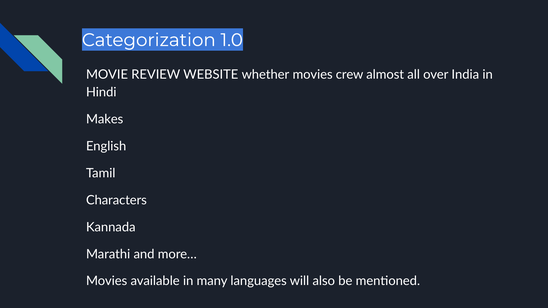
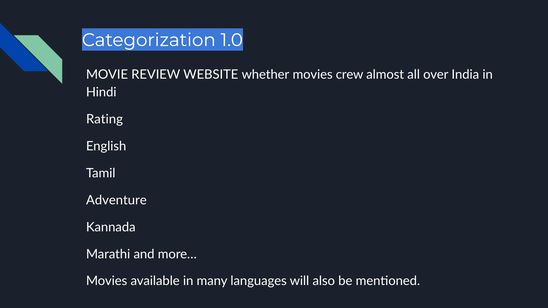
Makes: Makes -> Rating
Characters: Characters -> Adventure
